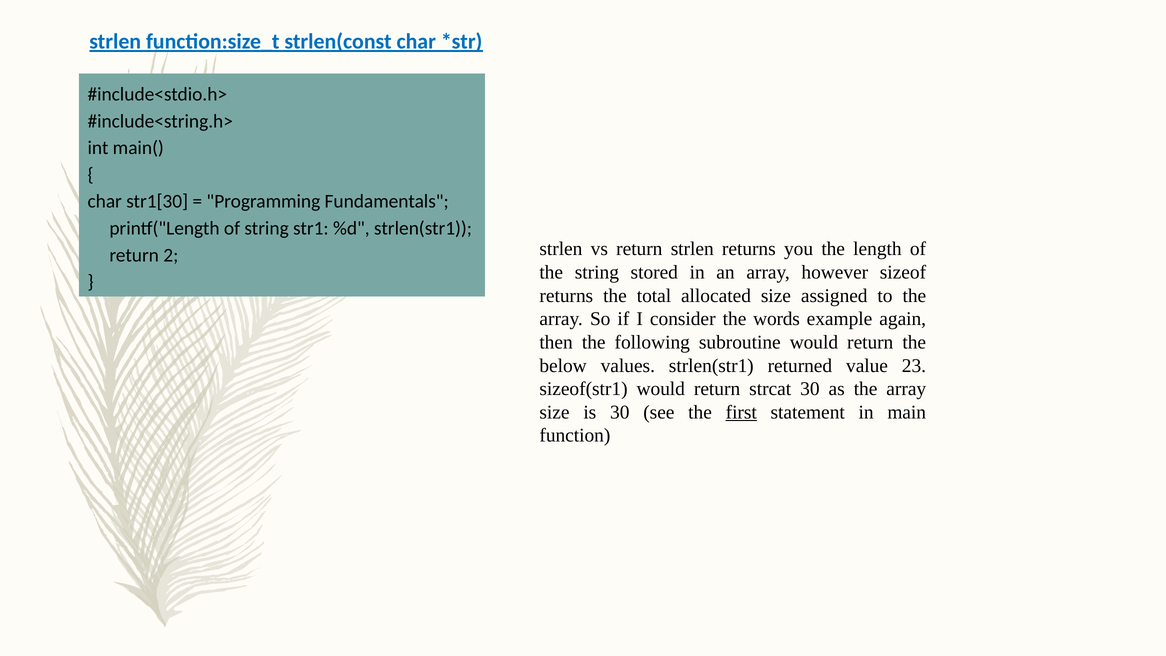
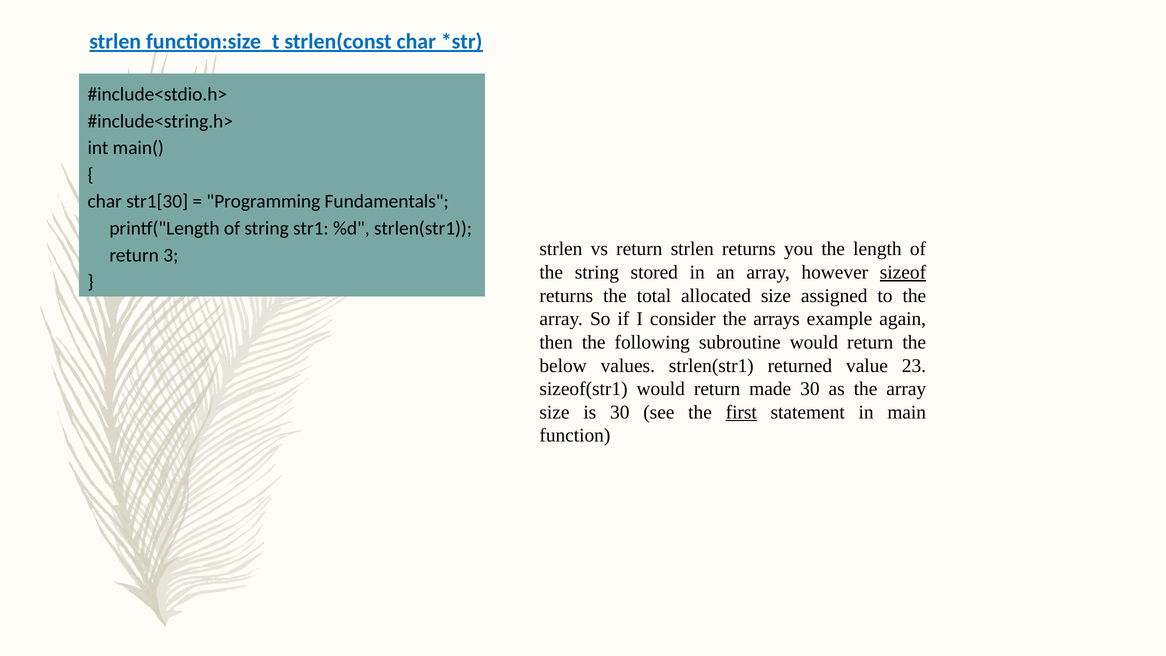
2: 2 -> 3
sizeof underline: none -> present
words: words -> arrays
strcat: strcat -> made
